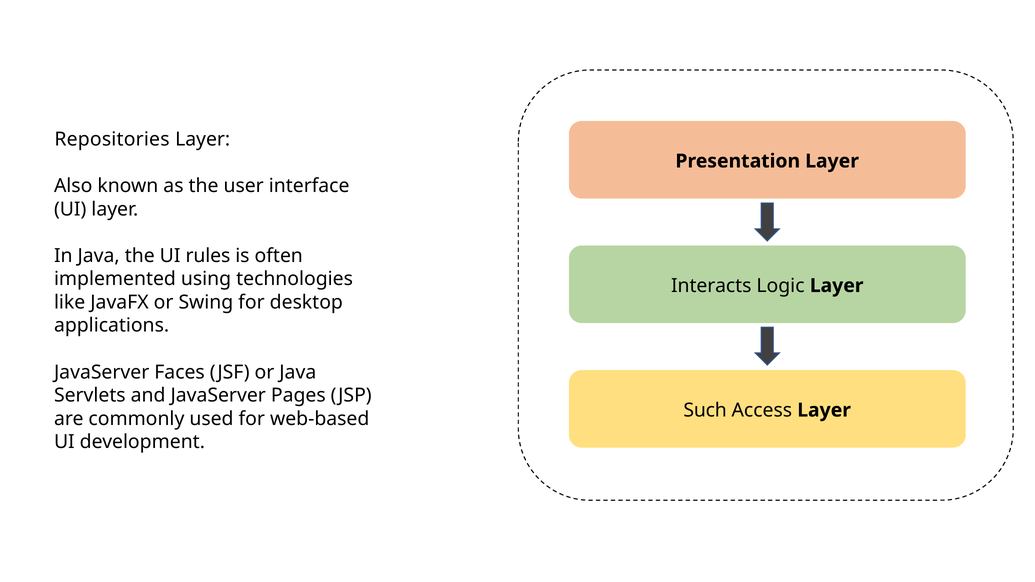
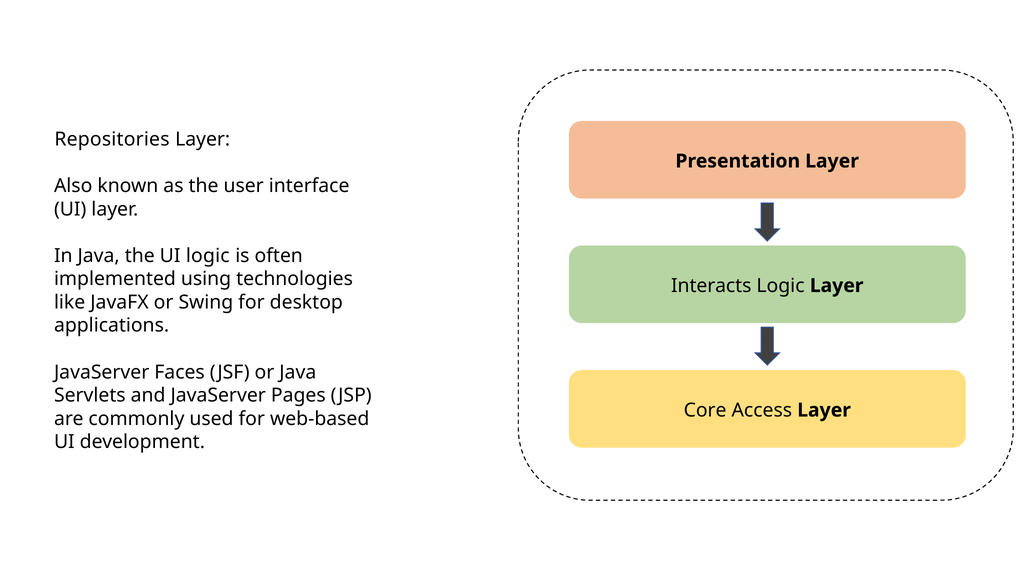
UI rules: rules -> logic
Such: Such -> Core
